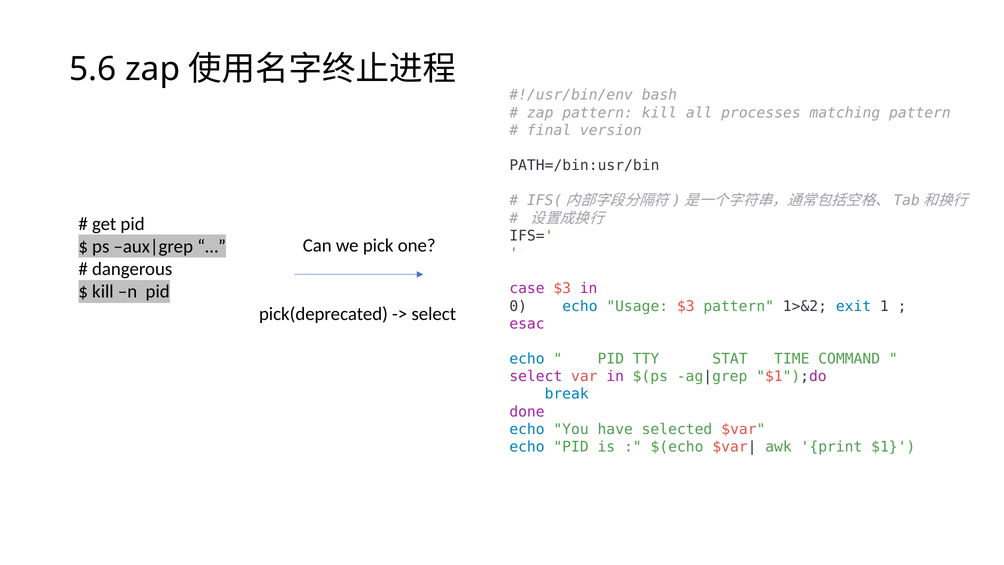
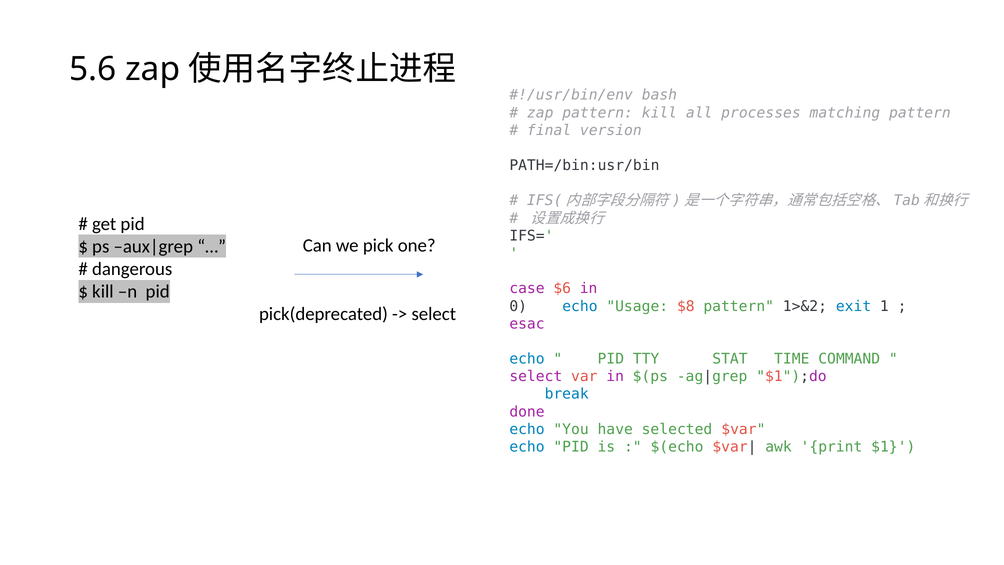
case $3: $3 -> $6
Usage $3: $3 -> $8
